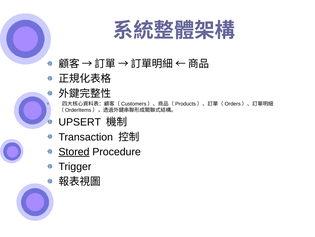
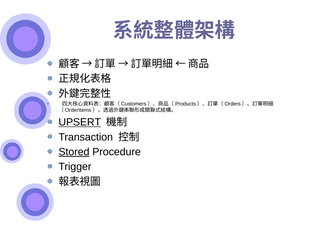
UPSERT underline: none -> present
